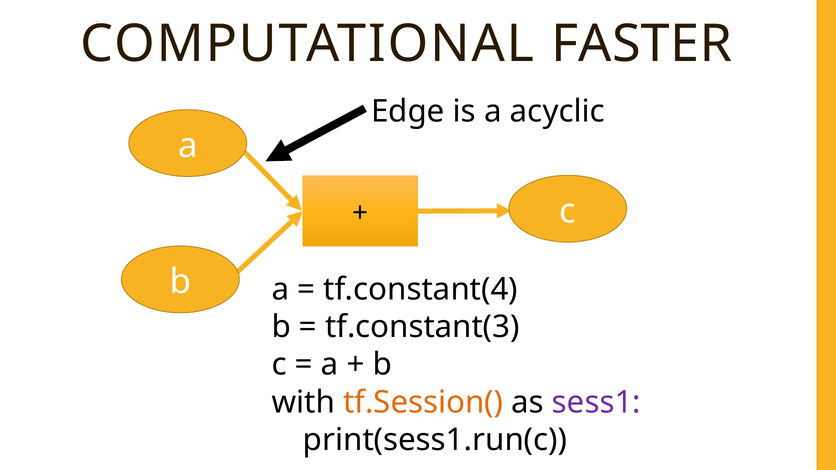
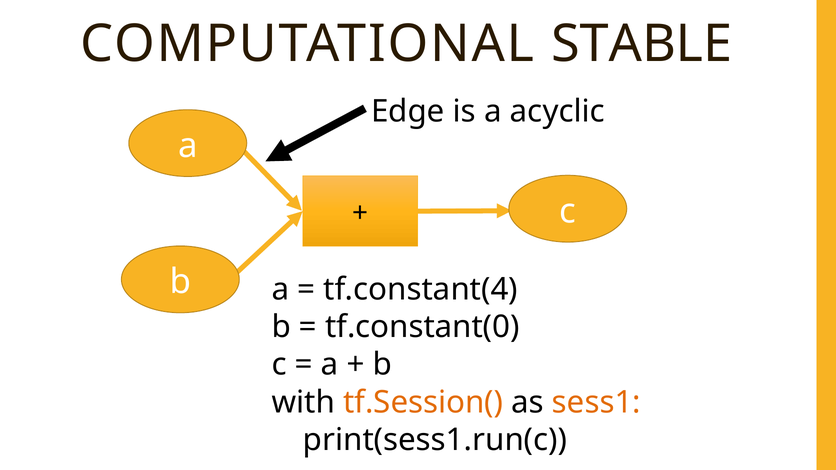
FASTER: FASTER -> STABLE
tf.constant(3: tf.constant(3 -> tf.constant(0
sess1 colour: purple -> orange
